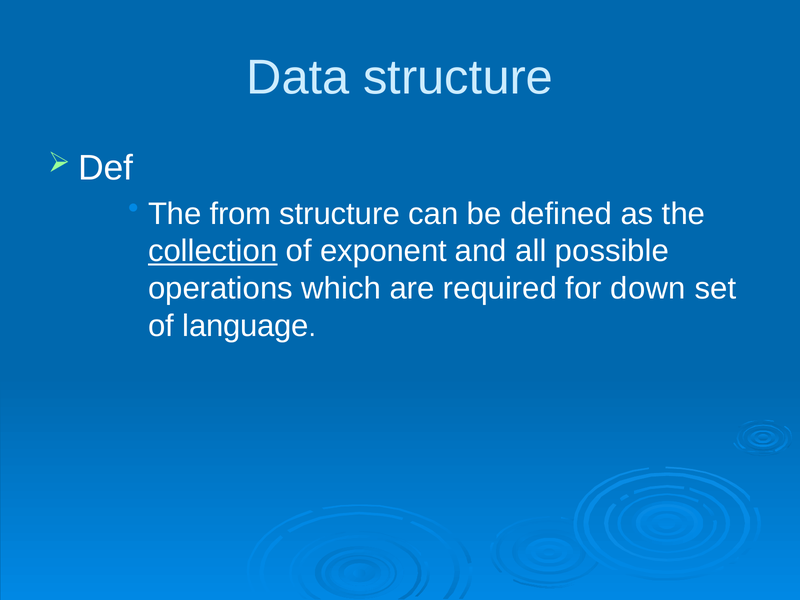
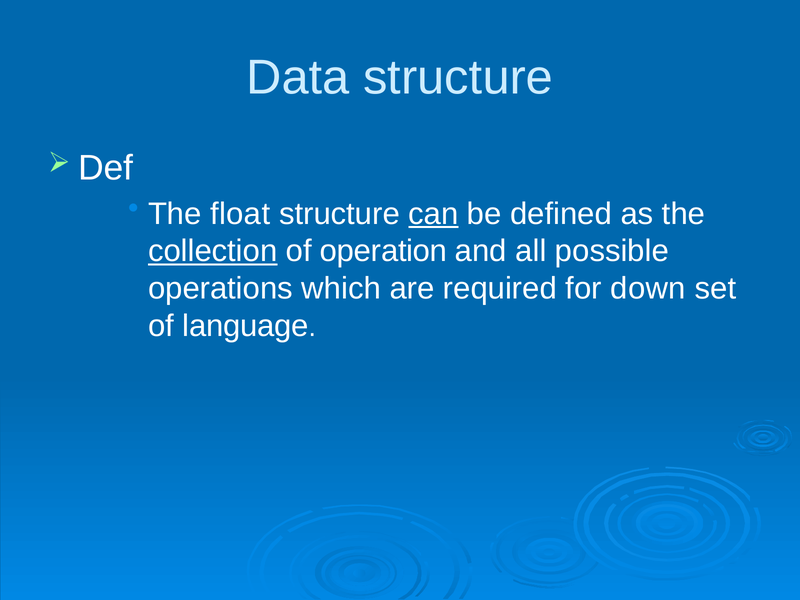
from: from -> float
can underline: none -> present
exponent: exponent -> operation
